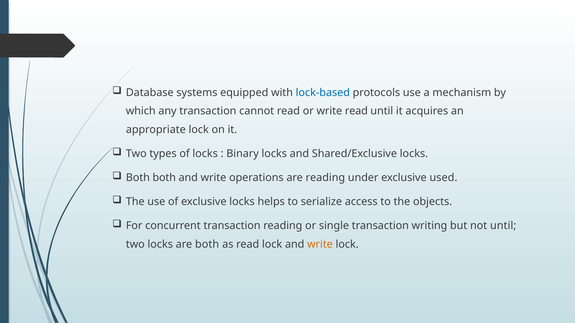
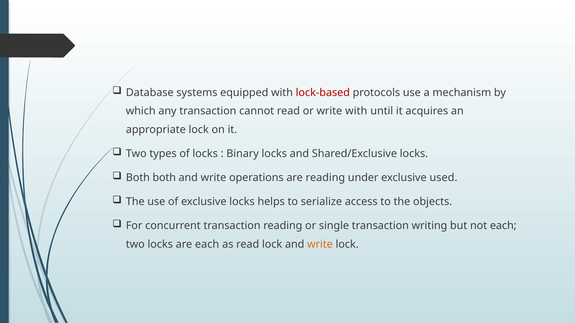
lock-based colour: blue -> red
write read: read -> with
not until: until -> each
are both: both -> each
